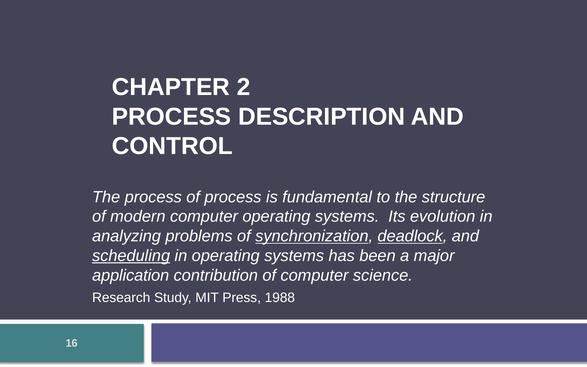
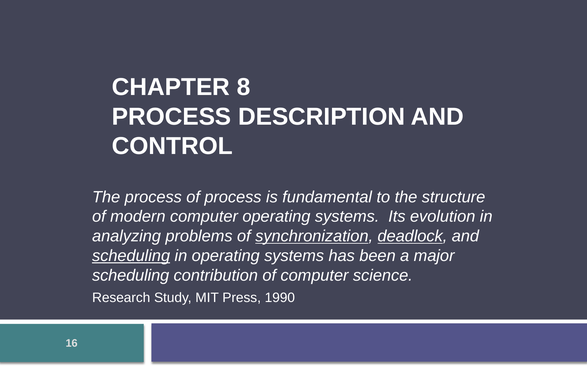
2: 2 -> 8
application at (131, 275): application -> scheduling
1988: 1988 -> 1990
